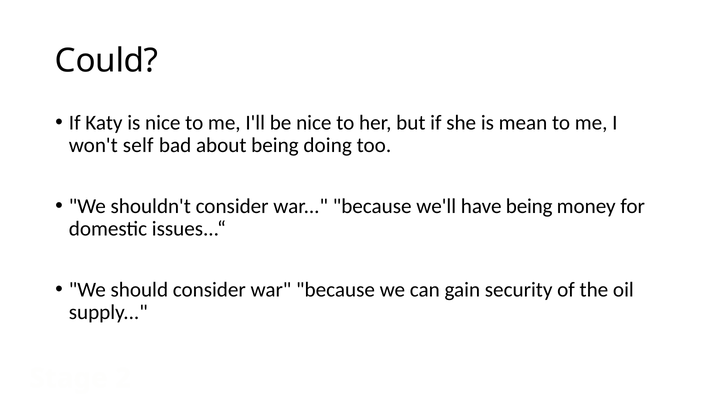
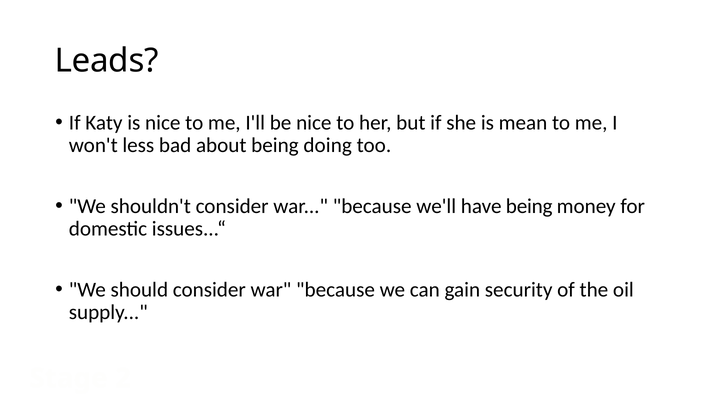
Could: Could -> Leads
self: self -> less
